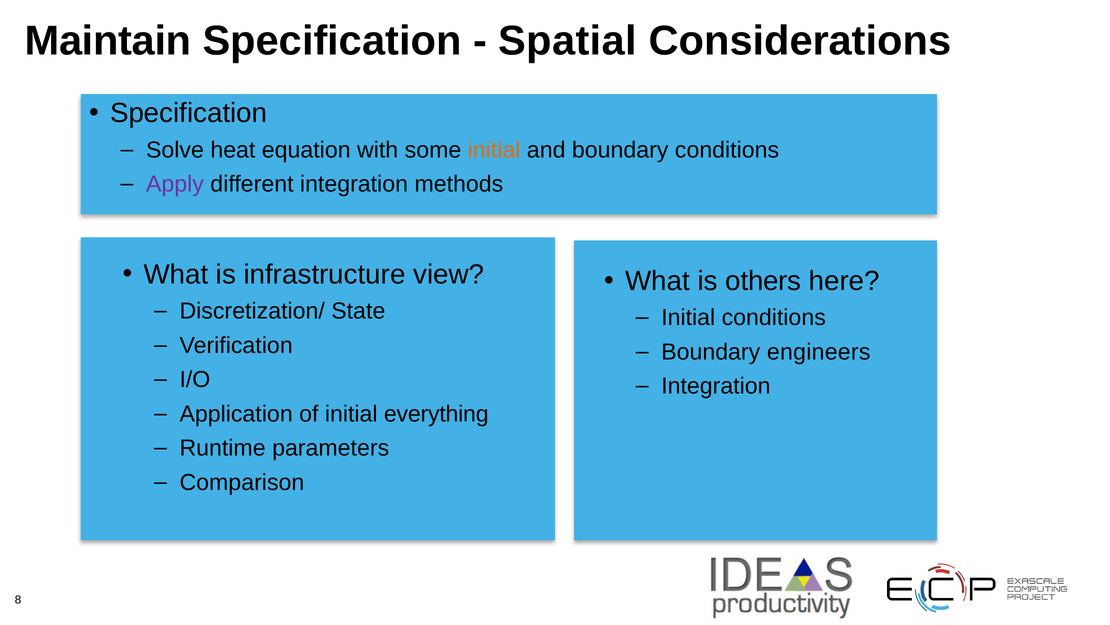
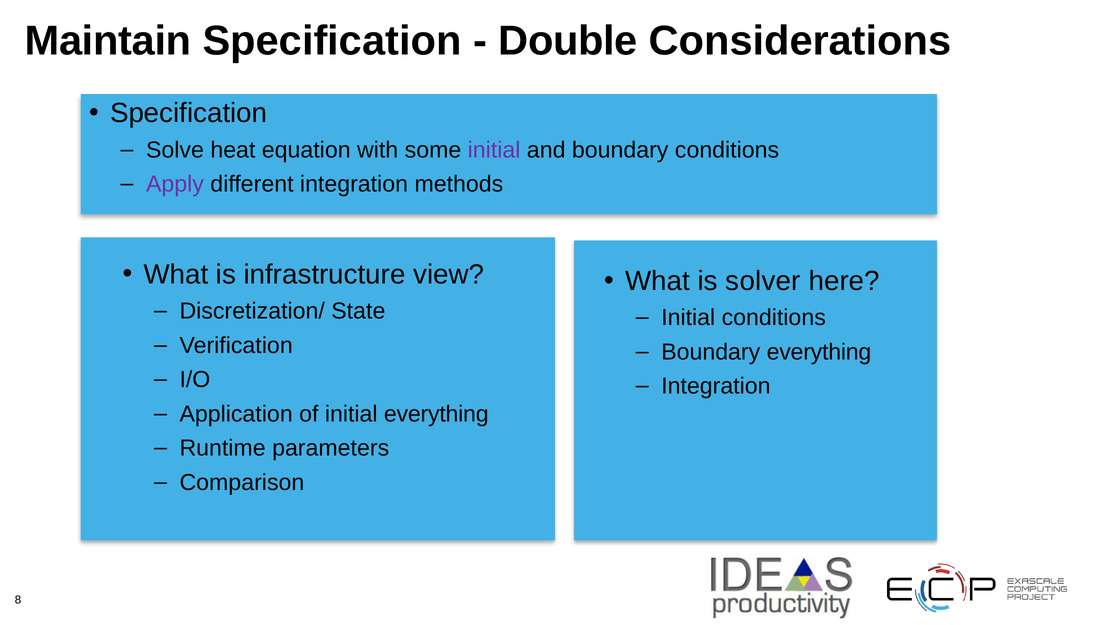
Spatial: Spatial -> Double
initial at (494, 150) colour: orange -> purple
others: others -> solver
Boundary engineers: engineers -> everything
